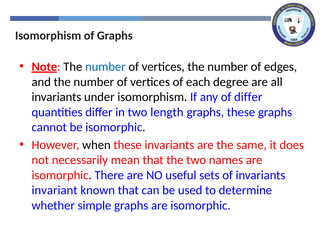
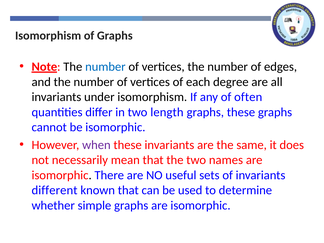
of differ: differ -> often
when colour: black -> purple
invariant: invariant -> different
